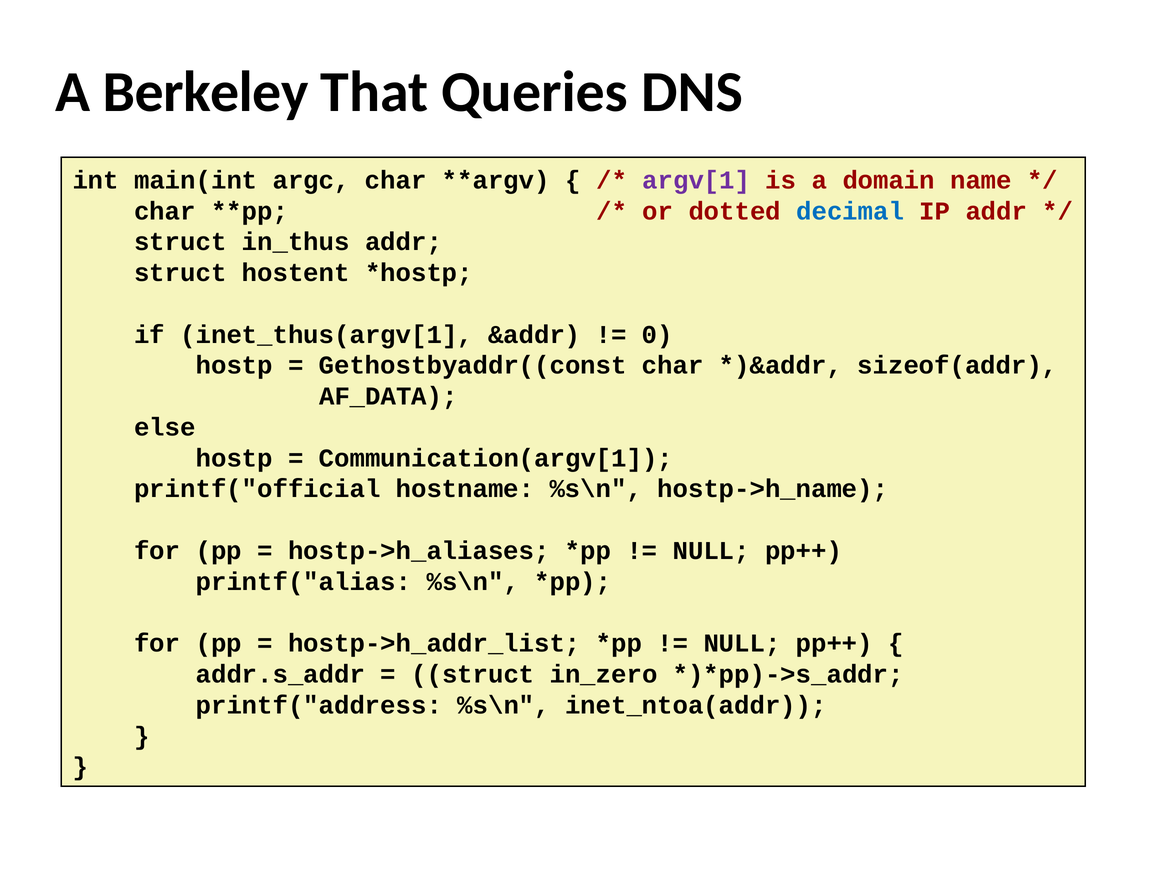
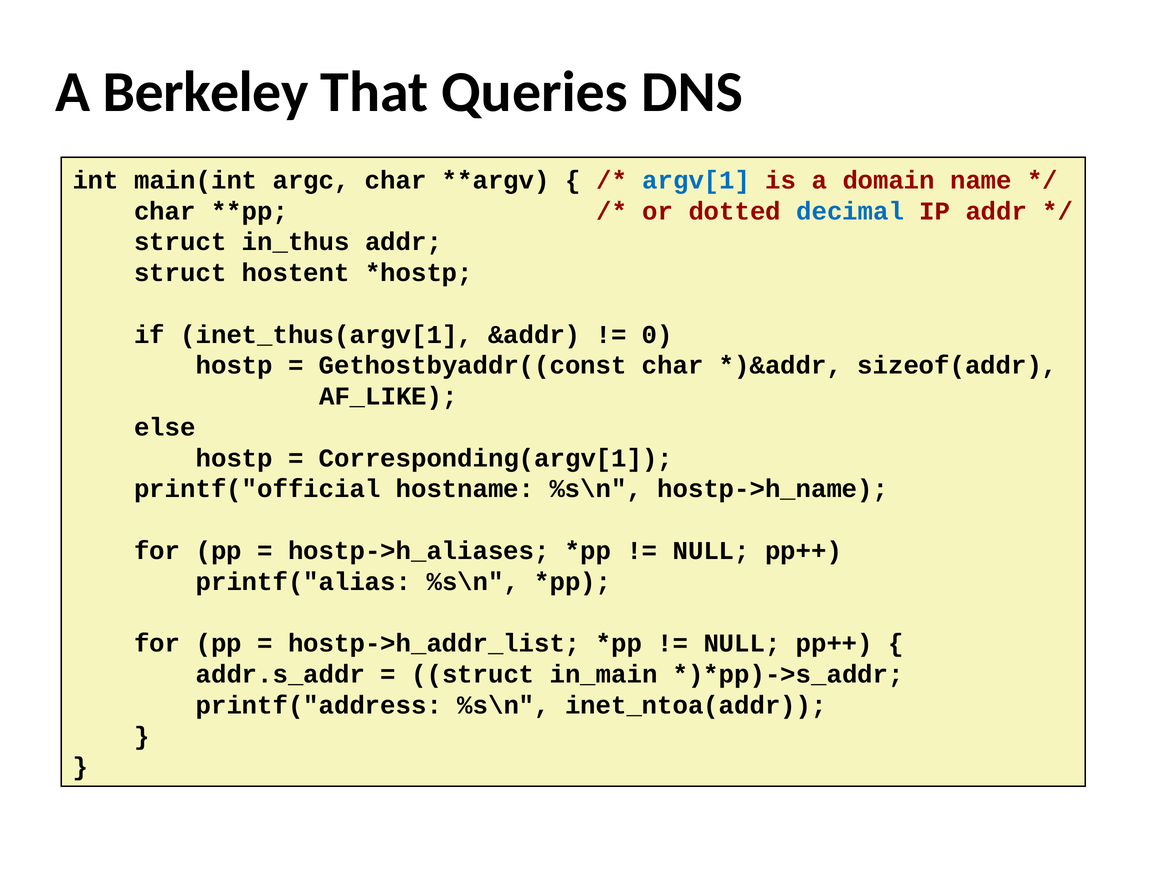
argv[1 colour: purple -> blue
AF_DATA: AF_DATA -> AF_LIKE
Communication(argv[1: Communication(argv[1 -> Corresponding(argv[1
in_zero: in_zero -> in_main
